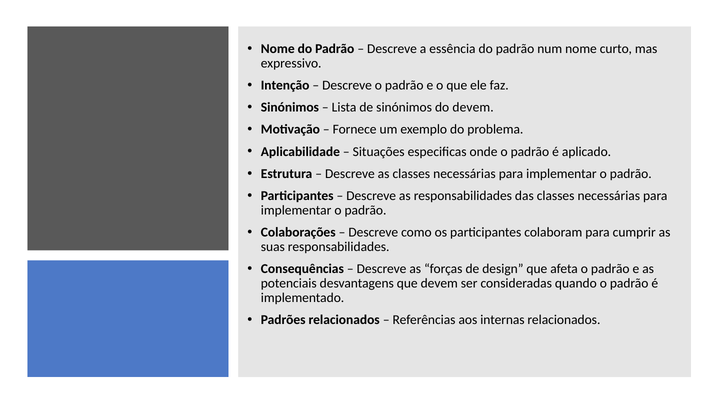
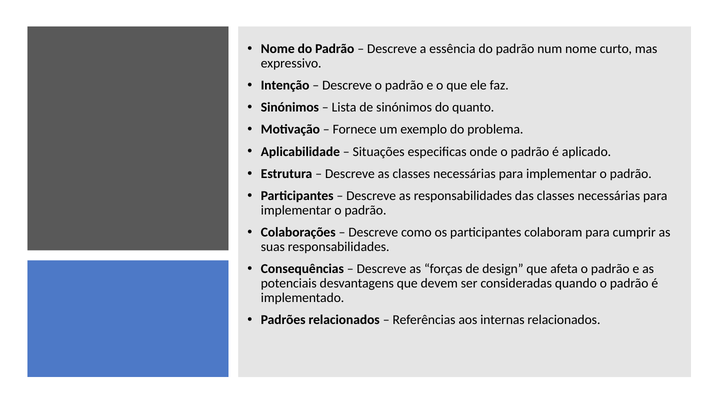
do devem: devem -> quanto
